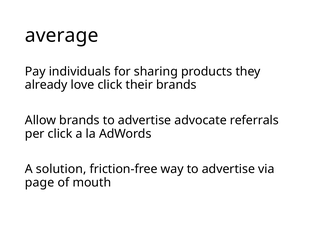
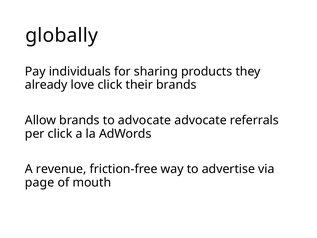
average: average -> globally
brands to advertise: advertise -> advocate
solution: solution -> revenue
